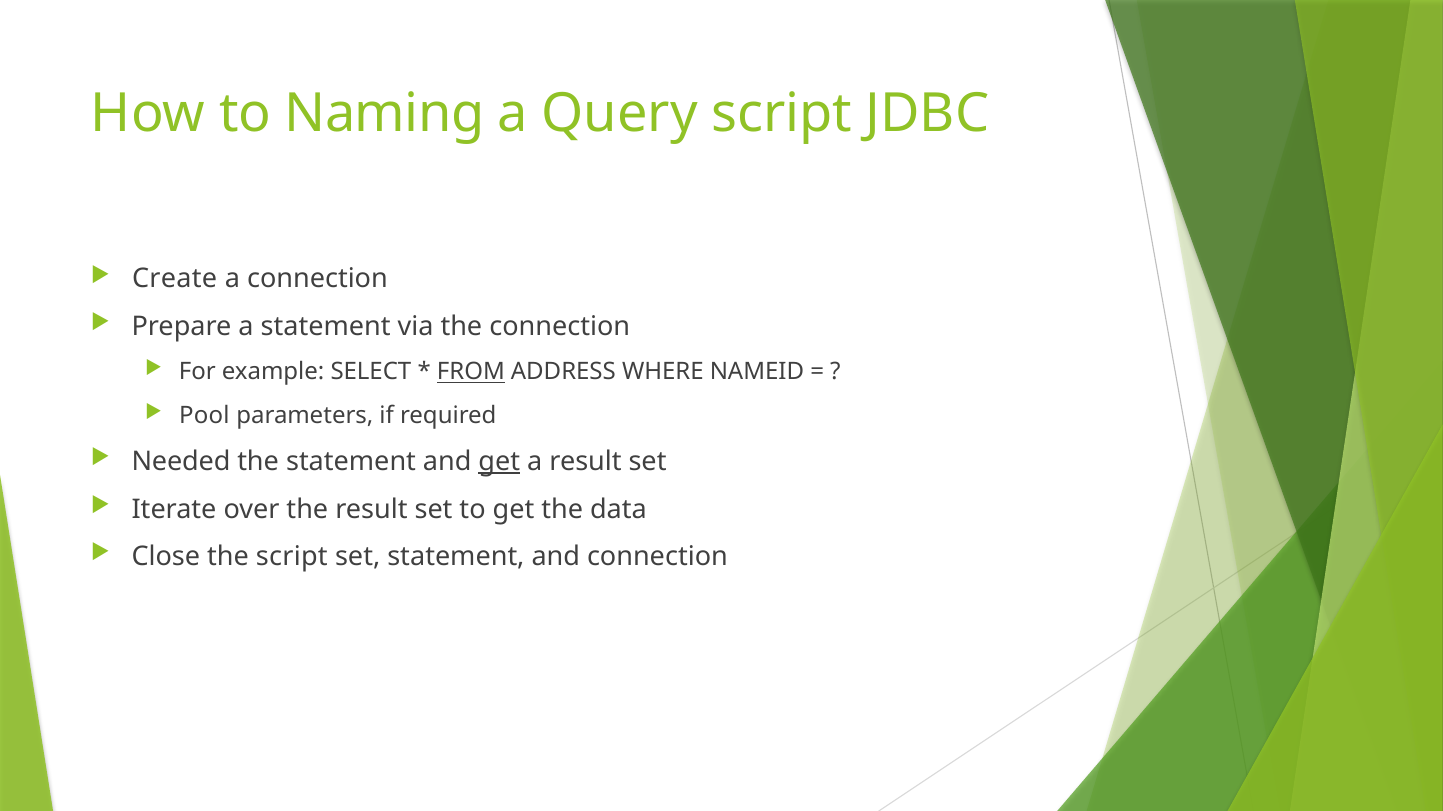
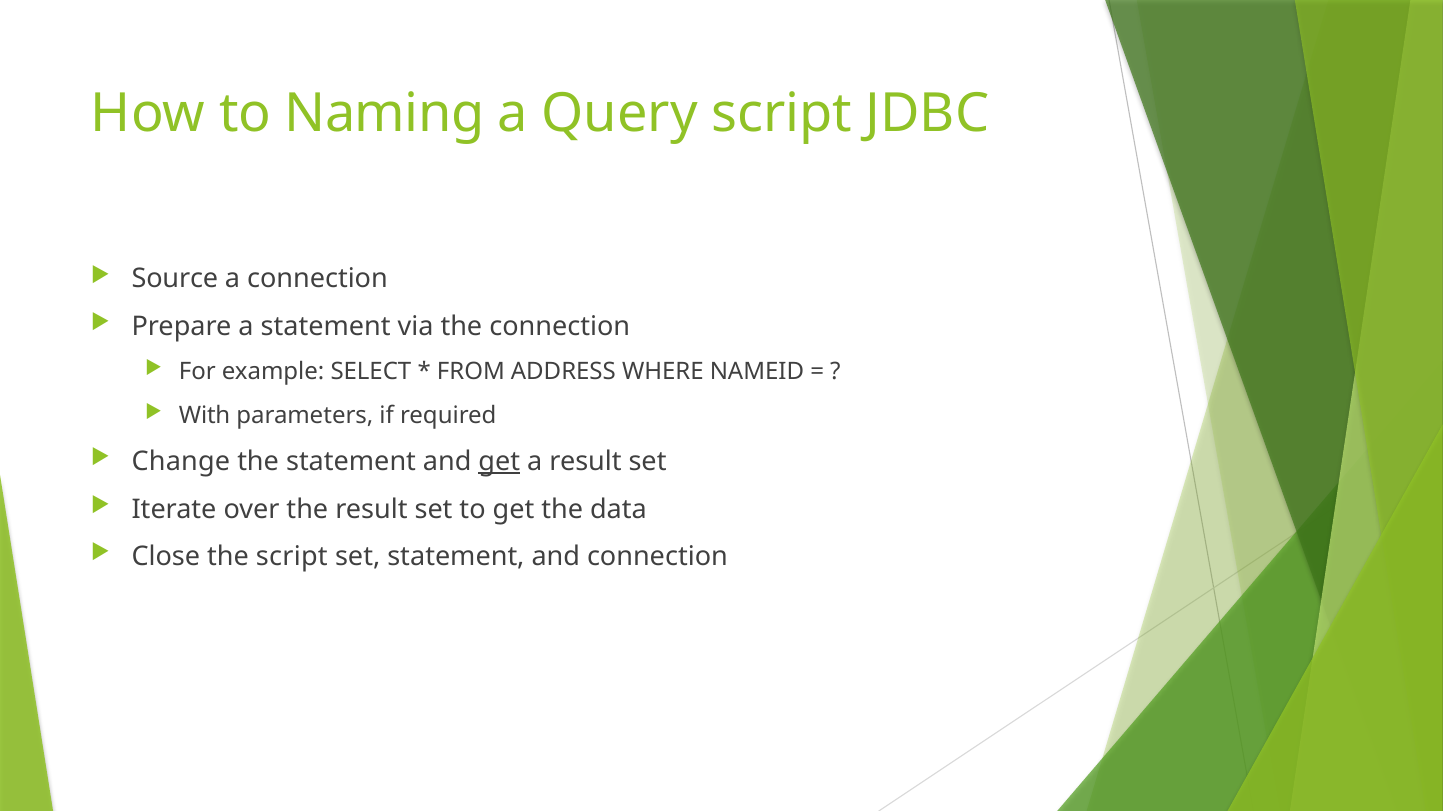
Create: Create -> Source
FROM underline: present -> none
Pool: Pool -> With
Needed: Needed -> Change
